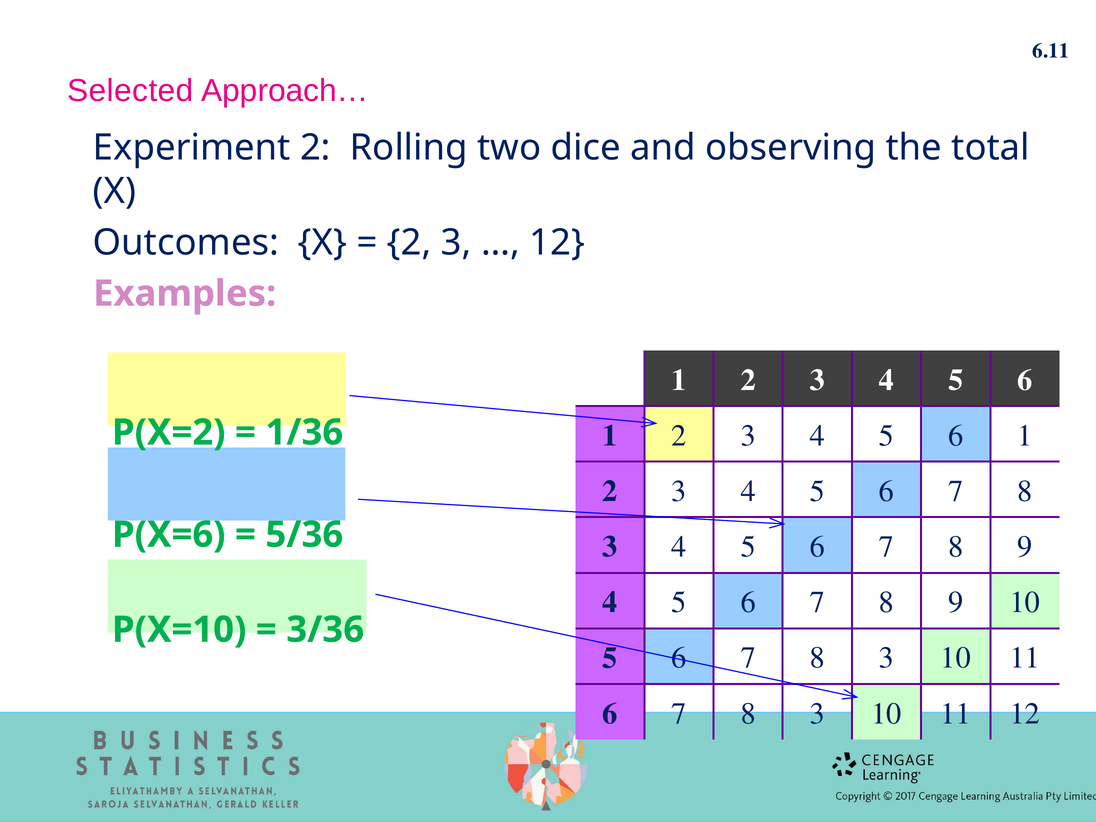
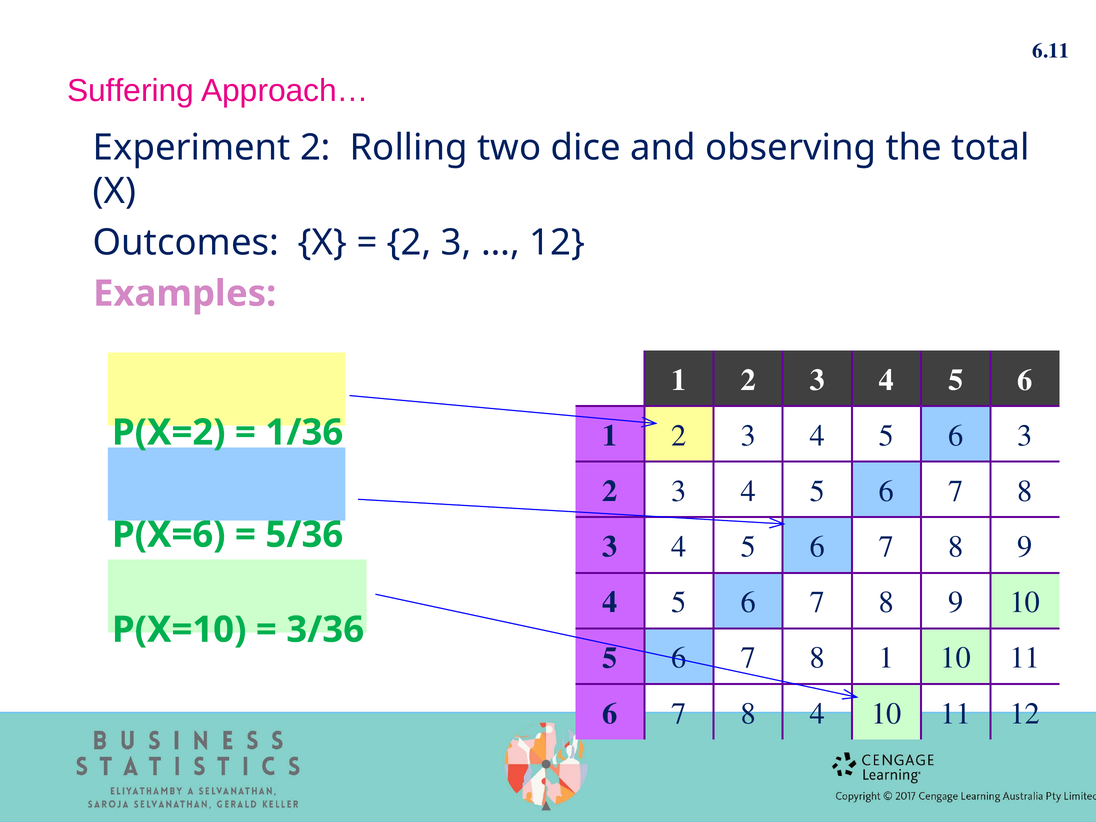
Selected: Selected -> Suffering
1 at (1025, 436): 1 -> 3
3 at (887, 658): 3 -> 1
3 at (817, 713): 3 -> 4
